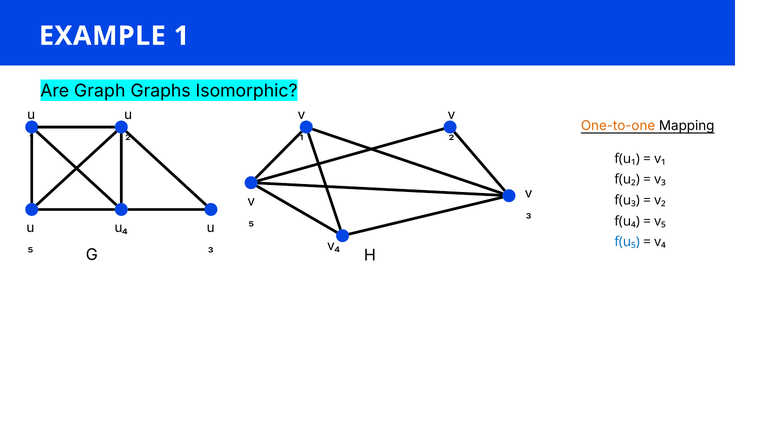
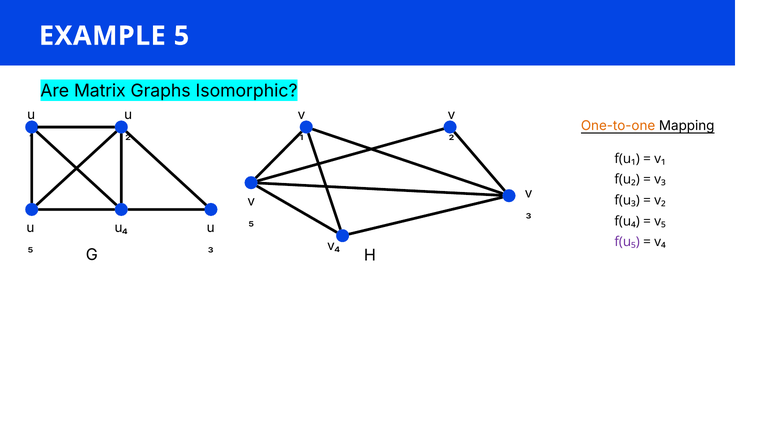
1: 1 -> 5
Graph: Graph -> Matrix
f(u₅ colour: blue -> purple
